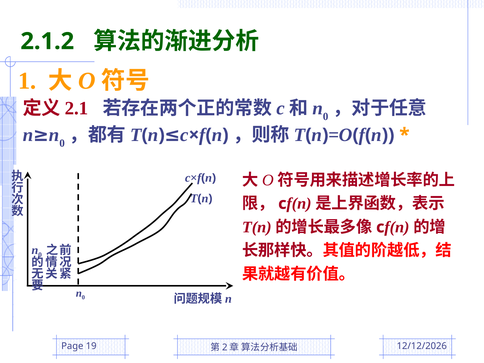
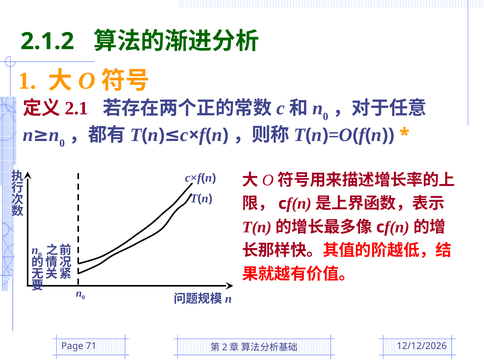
19: 19 -> 71
